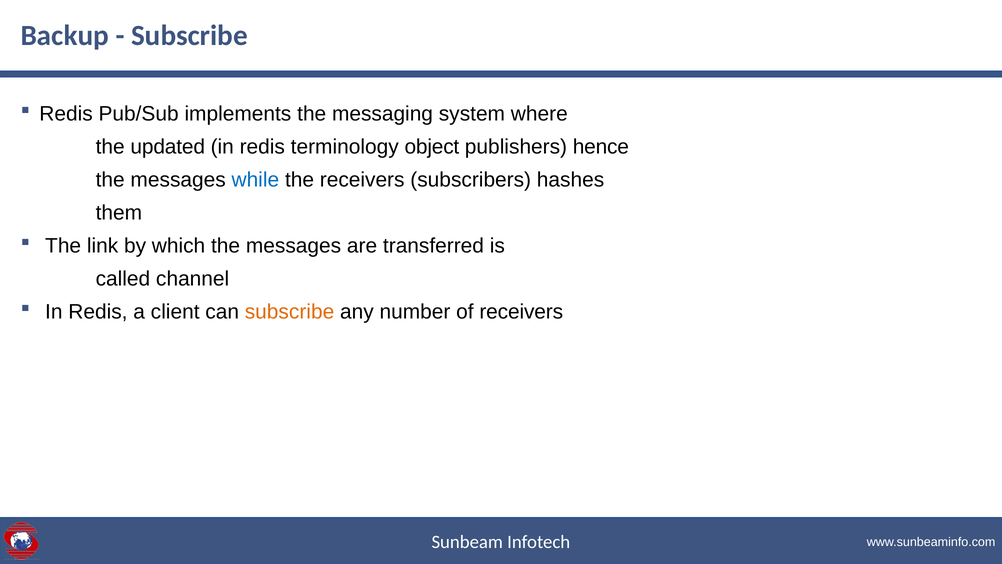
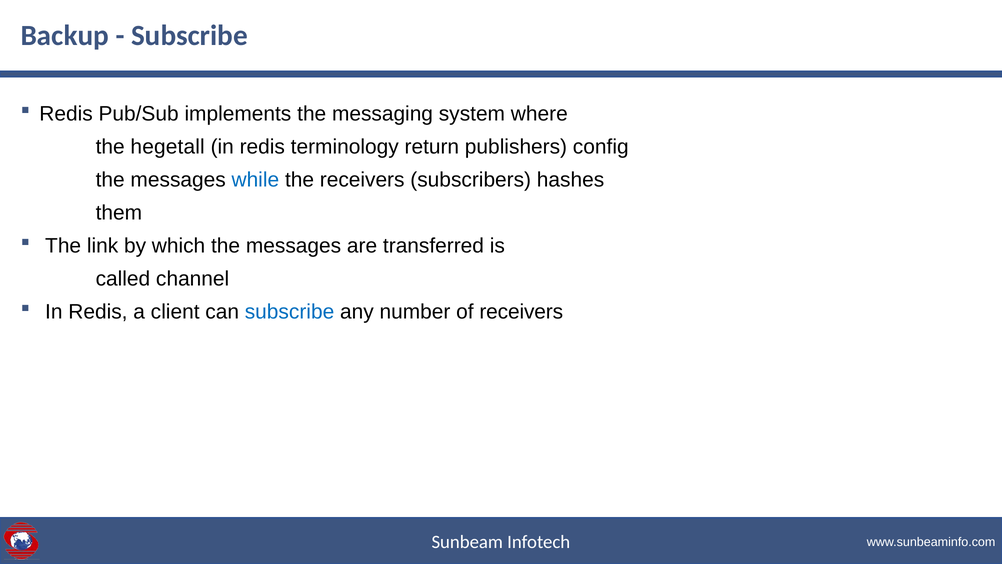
updated: updated -> hegetall
object: object -> return
hence: hence -> config
subscribe at (290, 312) colour: orange -> blue
